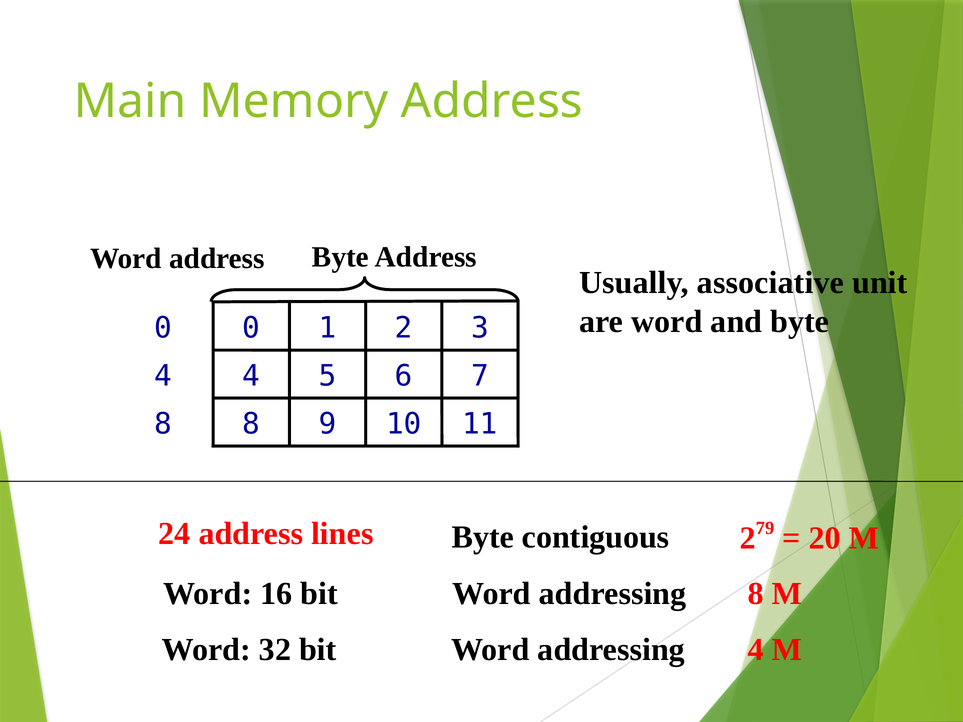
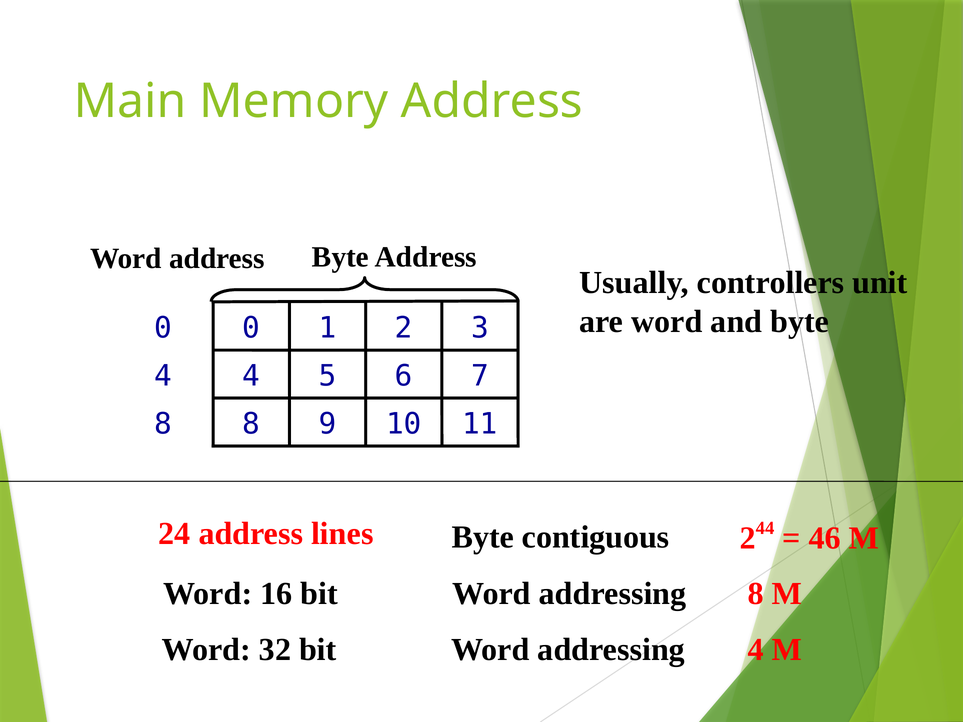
associative: associative -> controllers
79: 79 -> 44
20: 20 -> 46
